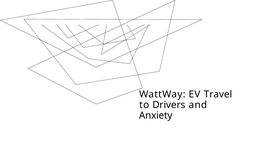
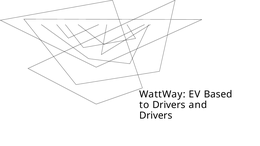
Travel: Travel -> Based
Anxiety at (156, 116): Anxiety -> Drivers
